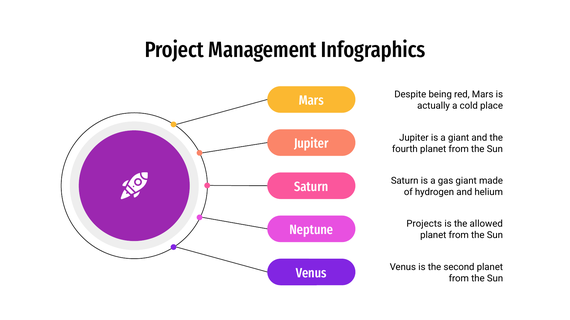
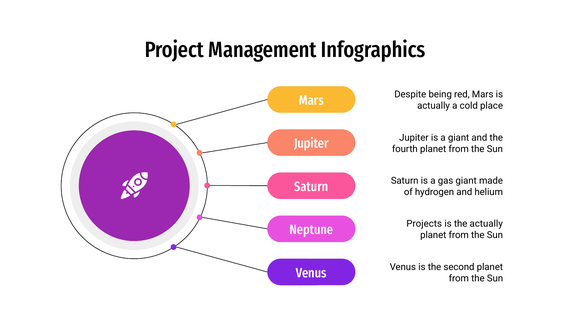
the allowed: allowed -> actually
